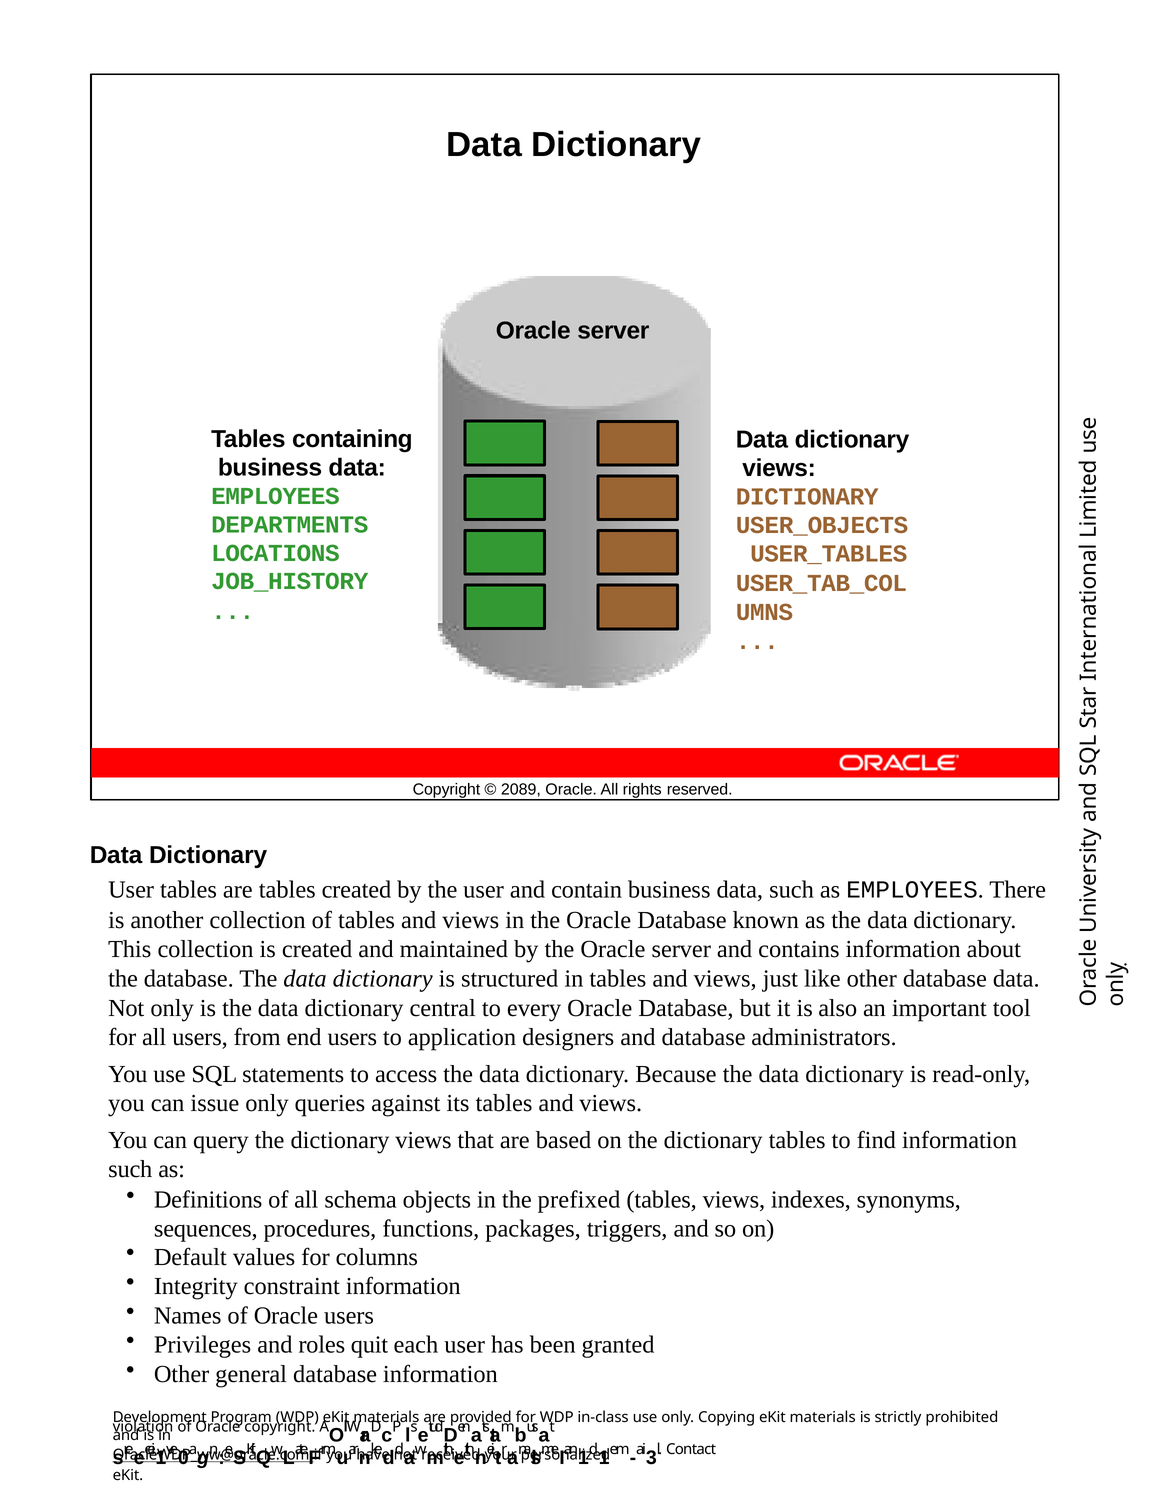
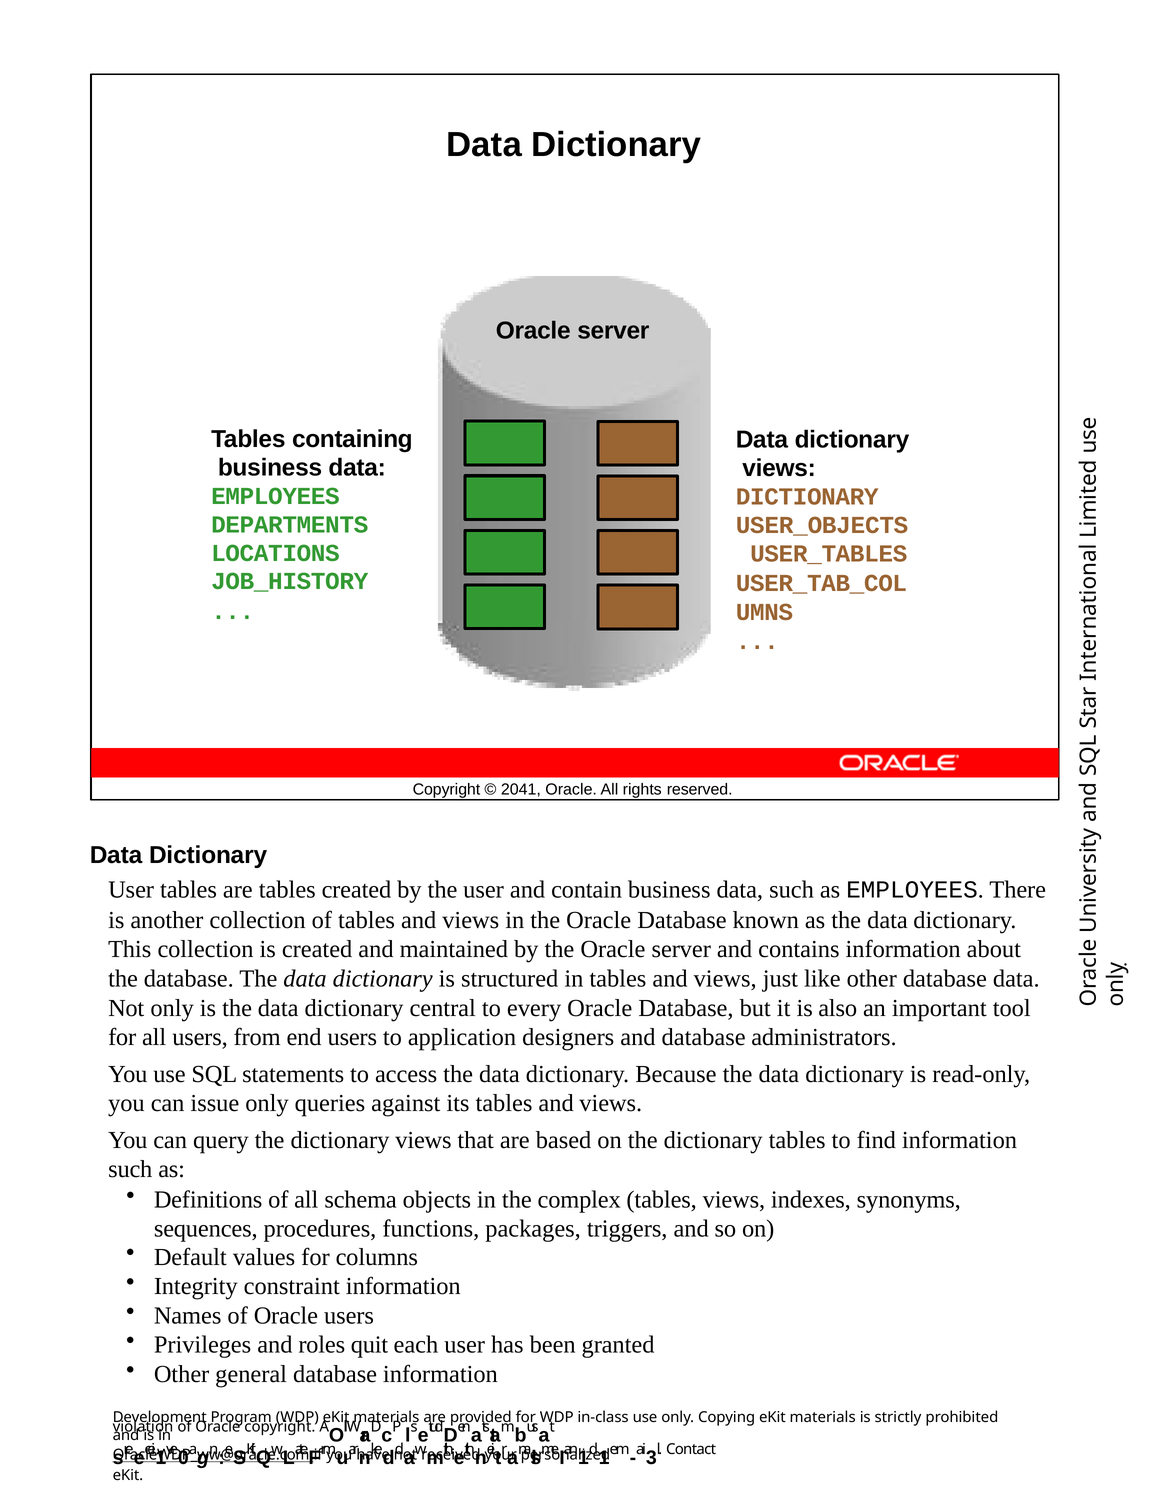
2089: 2089 -> 2041
prefixed: prefixed -> complex
